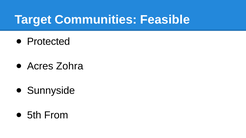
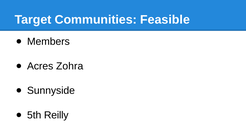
Protected: Protected -> Members
From: From -> Reilly
